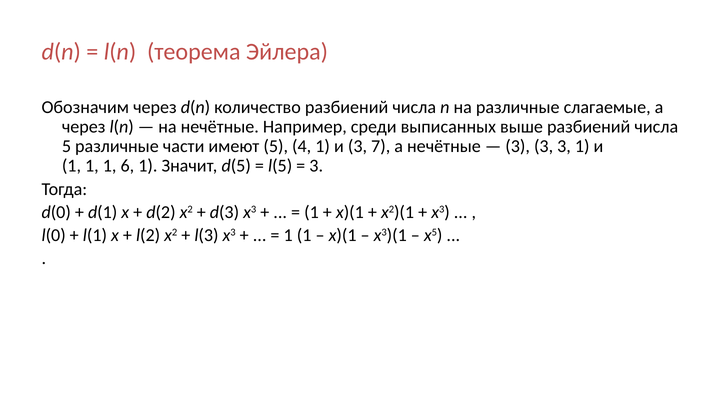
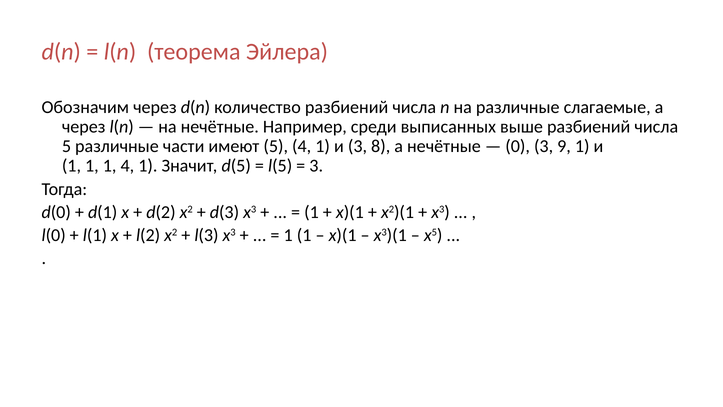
7: 7 -> 8
3 at (518, 146): 3 -> 0
3 at (564, 146): 3 -> 9
1 6: 6 -> 4
